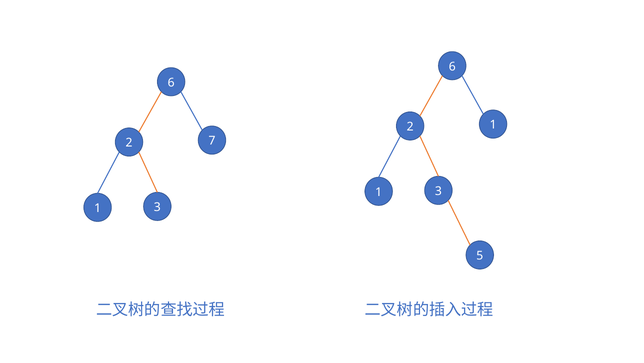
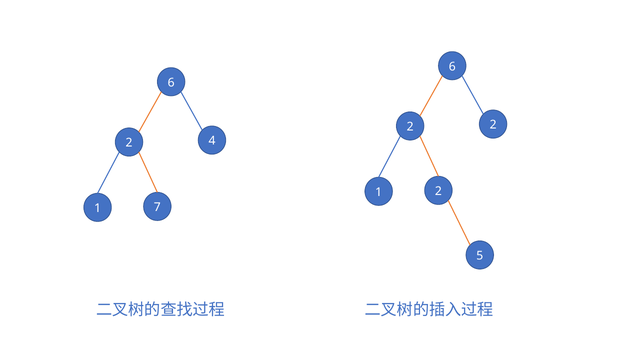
2 1: 1 -> 2
7: 7 -> 4
3 at (438, 191): 3 -> 2
3 at (157, 207): 3 -> 7
